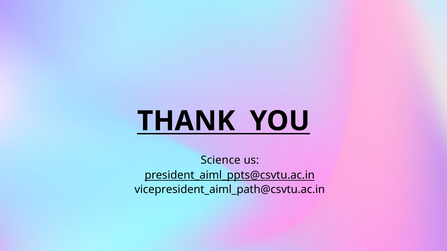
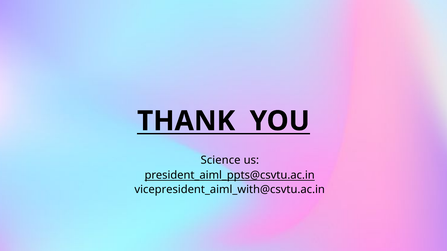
vicepresident_aiml_path@csvtu.ac.in: vicepresident_aiml_path@csvtu.ac.in -> vicepresident_aiml_with@csvtu.ac.in
